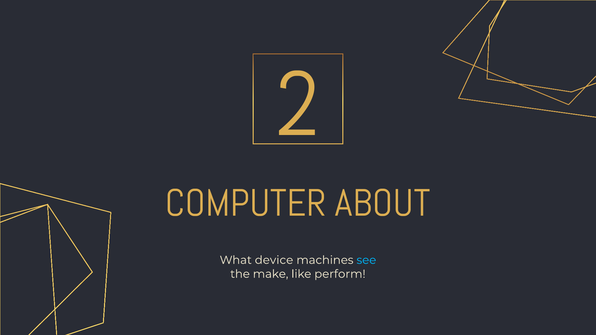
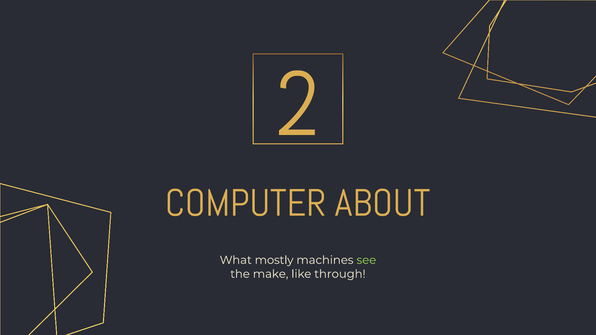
device: device -> mostly
see colour: light blue -> light green
perform: perform -> through
